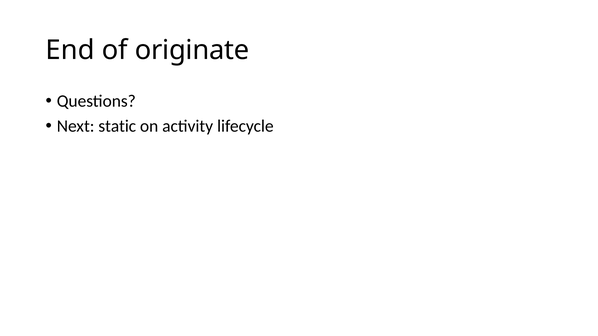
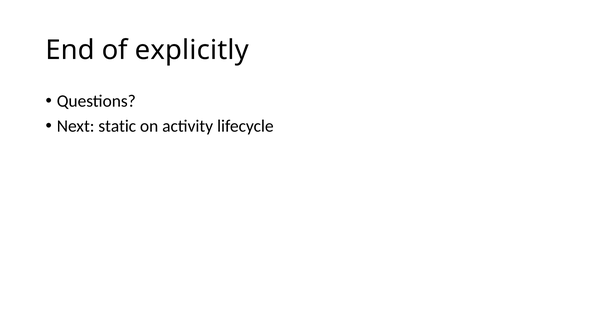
originate: originate -> explicitly
